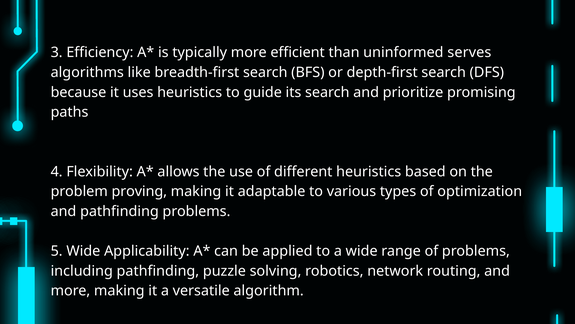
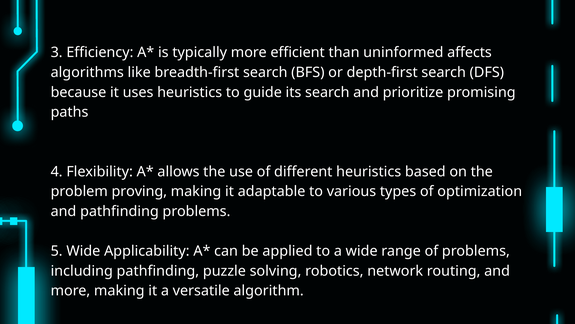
serves: serves -> affects
